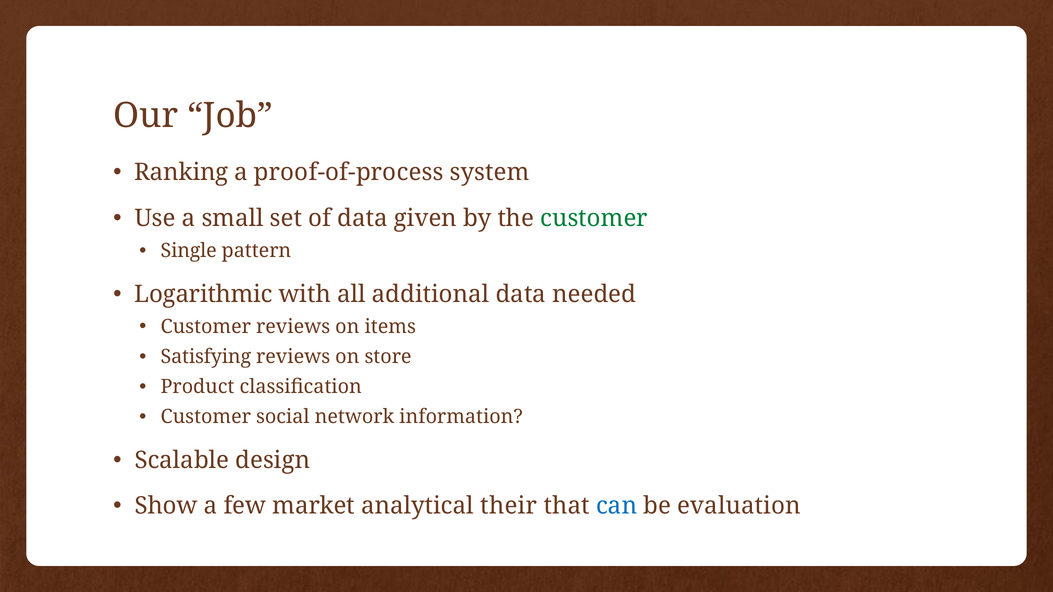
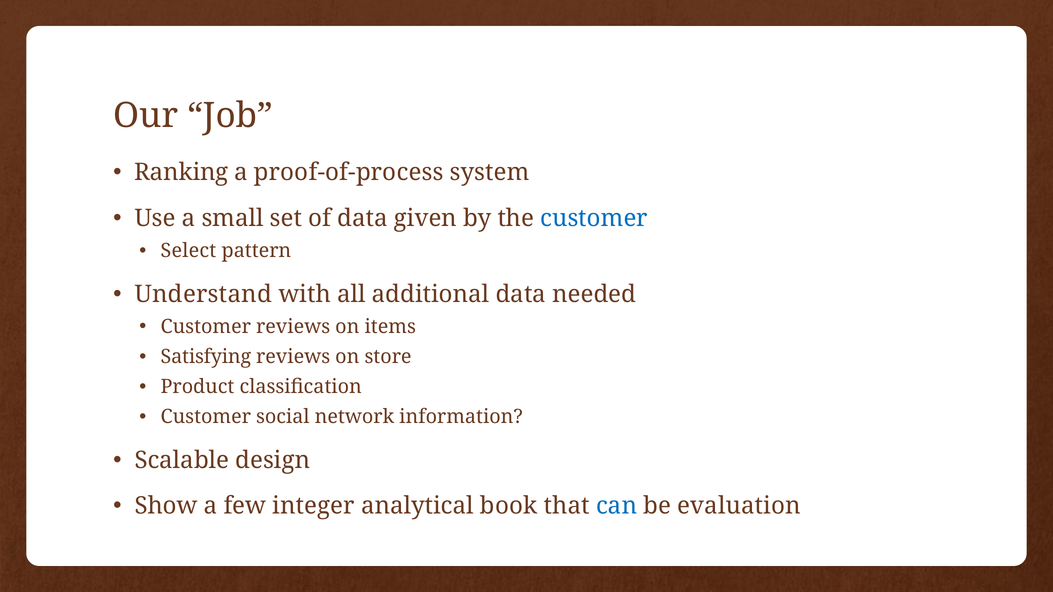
customer at (594, 218) colour: green -> blue
Single: Single -> Select
Logarithmic: Logarithmic -> Understand
market: market -> integer
their: their -> book
